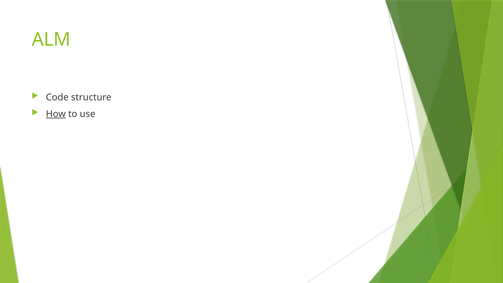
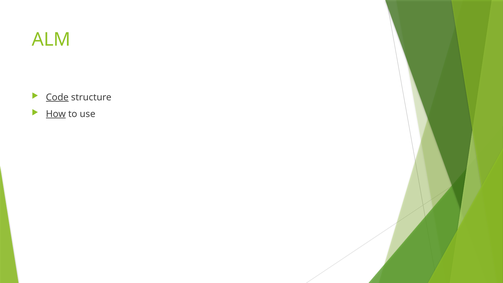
Code underline: none -> present
